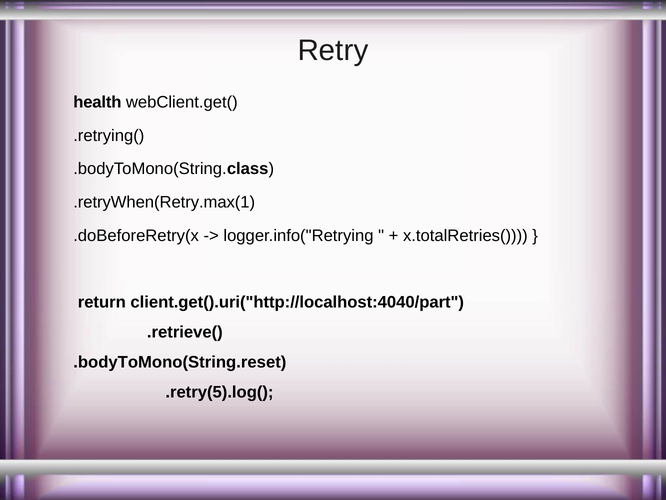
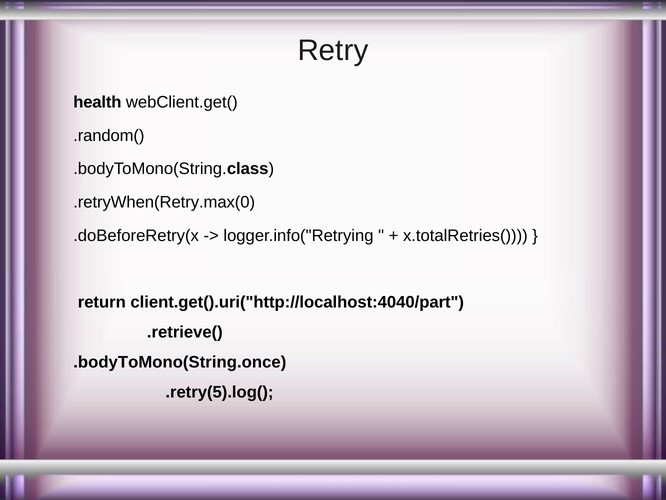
.retrying(: .retrying( -> .random(
.retryWhen(Retry.max(1: .retryWhen(Retry.max(1 -> .retryWhen(Retry.max(0
.bodyToMono(String.reset: .bodyToMono(String.reset -> .bodyToMono(String.once
